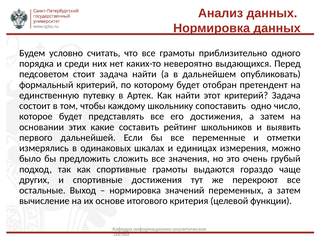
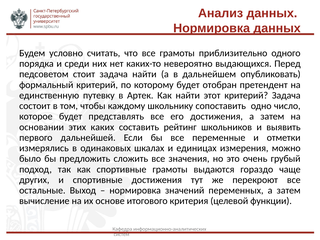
какие: какие -> каких
